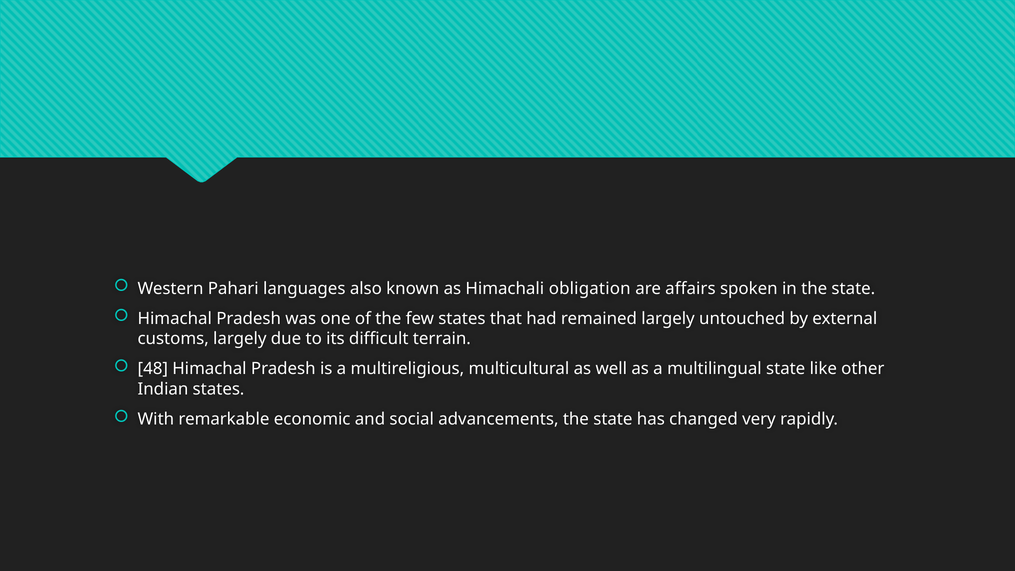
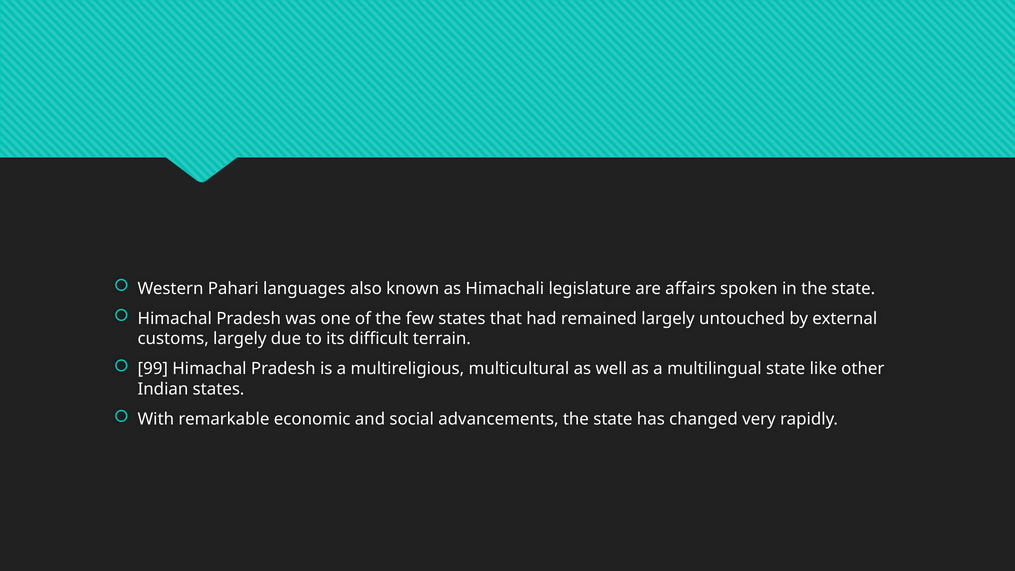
obligation: obligation -> legislature
48: 48 -> 99
